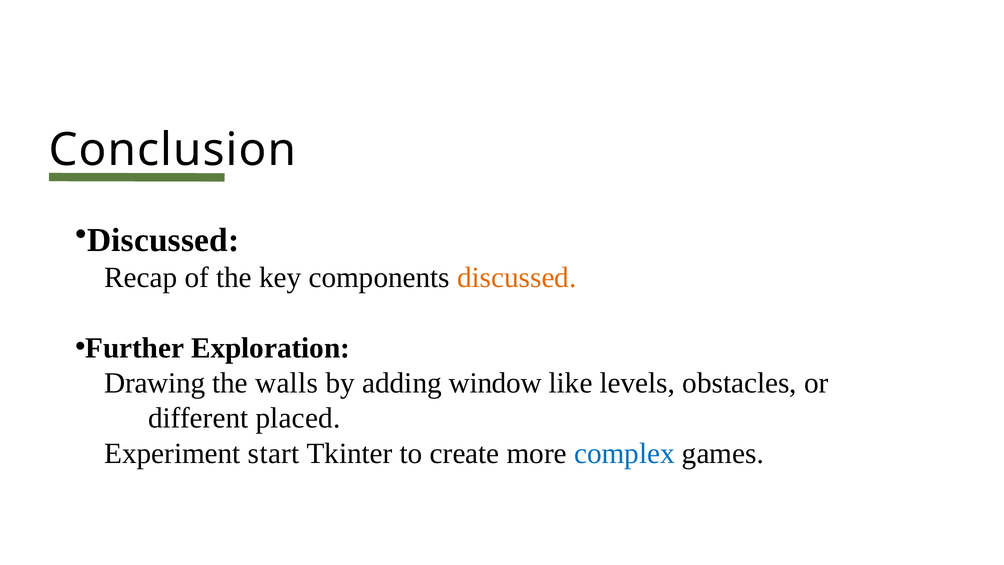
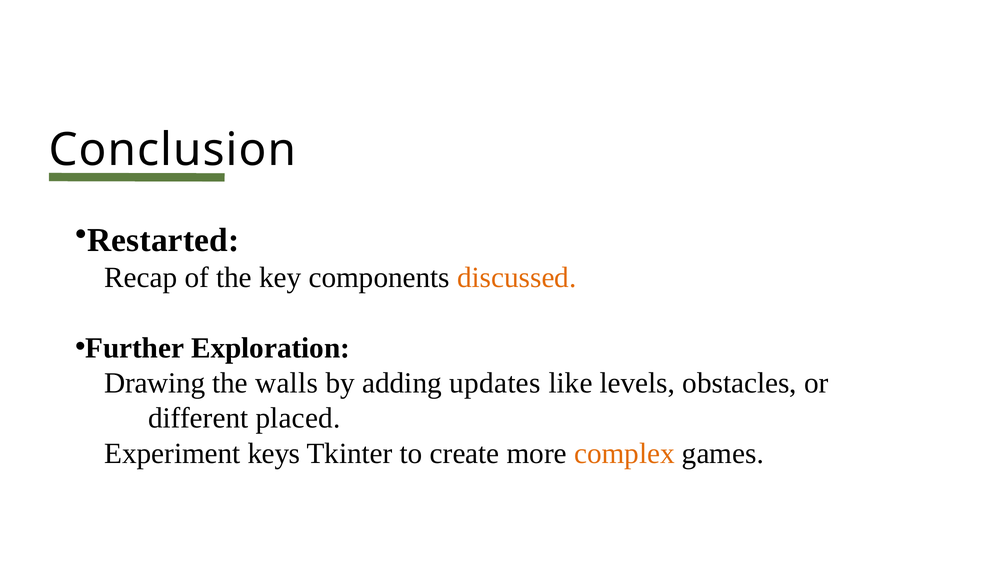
Discussed at (163, 240): Discussed -> Restarted
window: window -> updates
start: start -> keys
complex colour: blue -> orange
